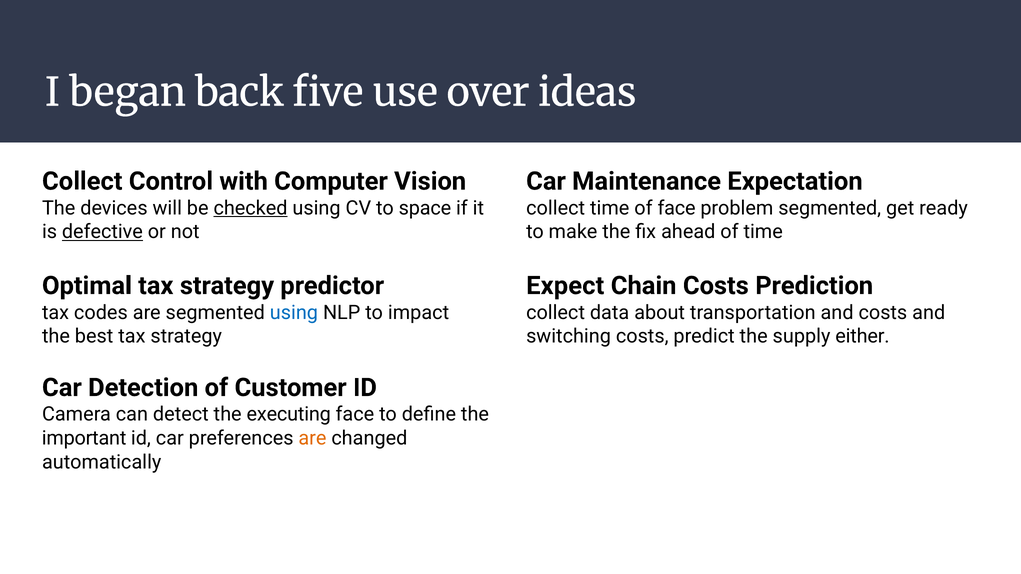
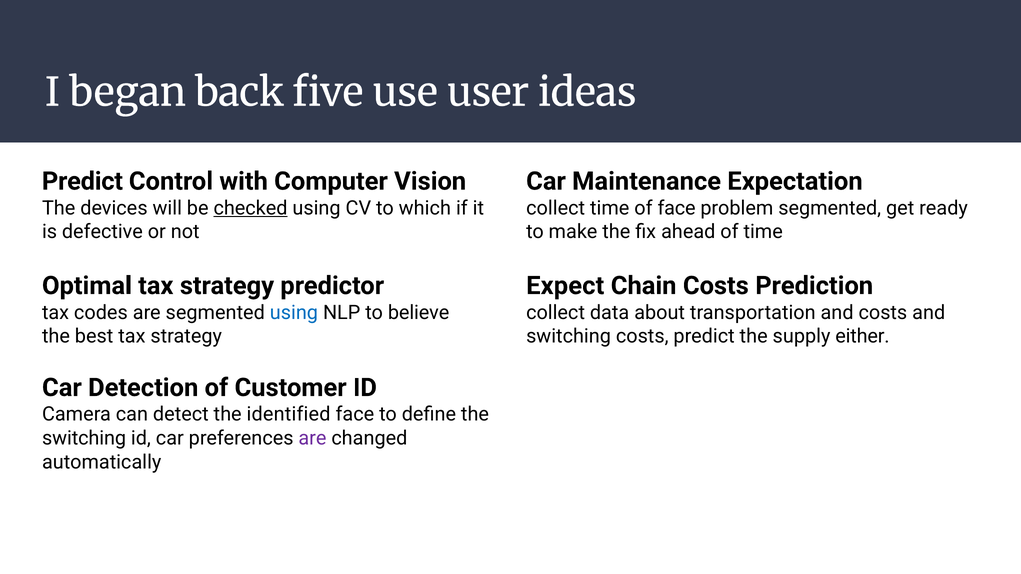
over: over -> user
Collect at (82, 181): Collect -> Predict
space: space -> which
defective underline: present -> none
impact: impact -> believe
executing: executing -> identified
important at (84, 439): important -> switching
are at (312, 439) colour: orange -> purple
